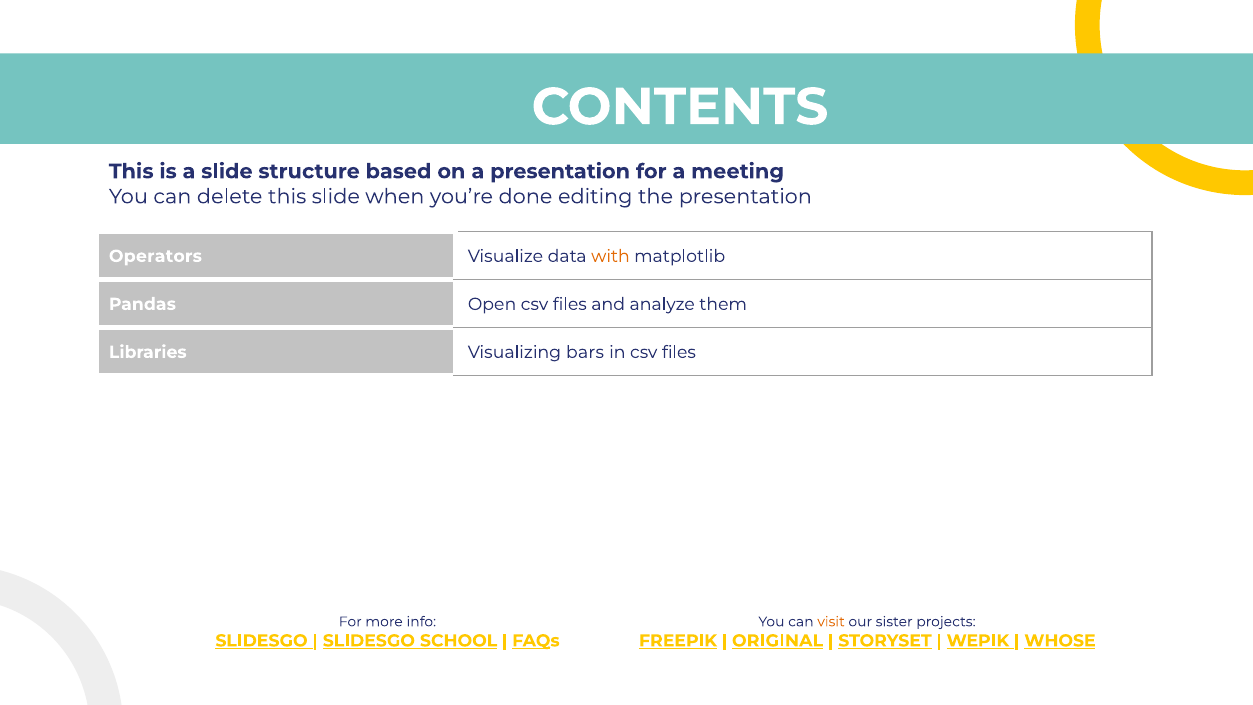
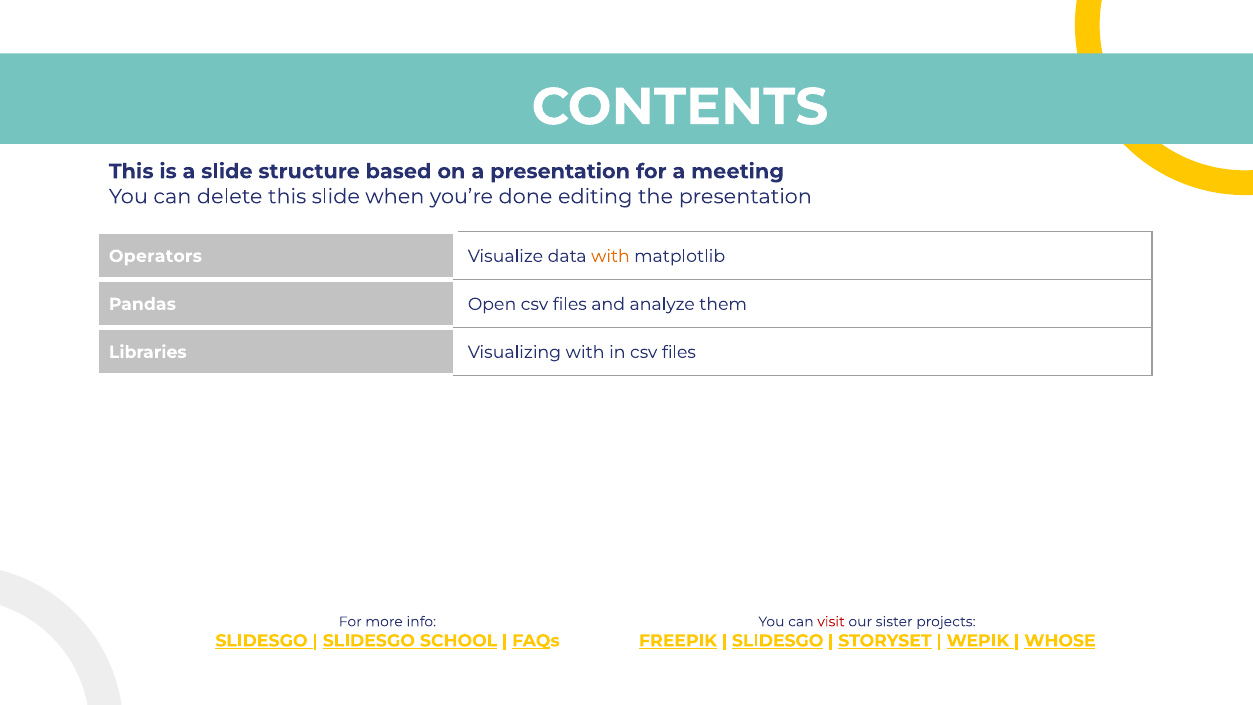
Visualizing bars: bars -> with
visit colour: orange -> red
ORIGINAL at (778, 641): ORIGINAL -> SLIDESGO
